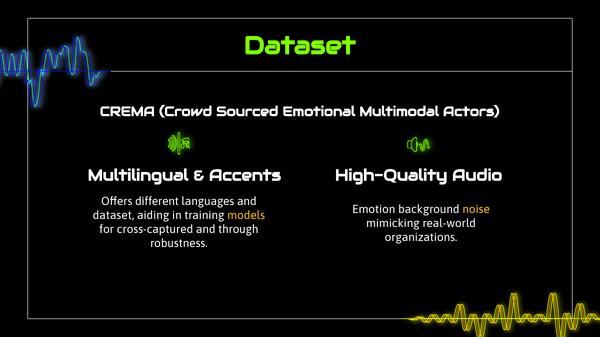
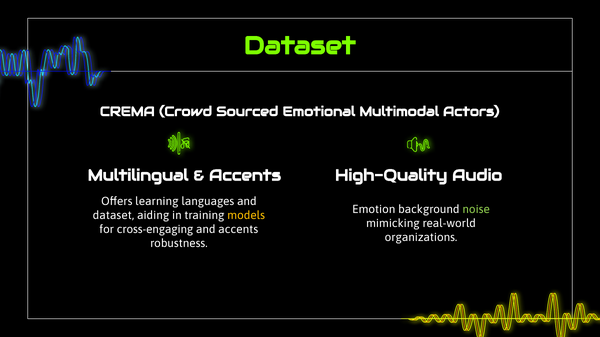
different: different -> learning
noise colour: yellow -> light green
cross-captured: cross-captured -> cross-engaging
and through: through -> accents
